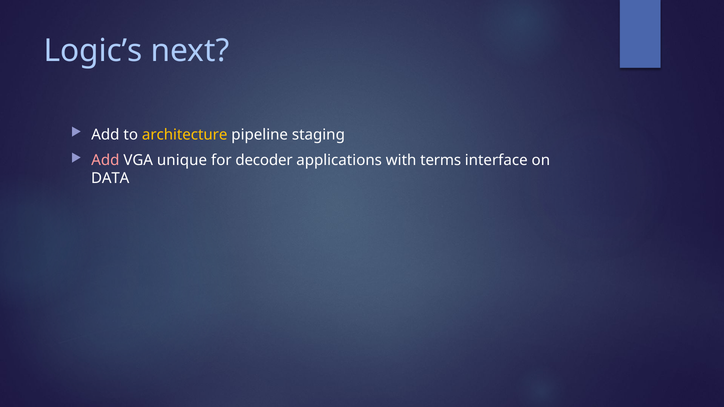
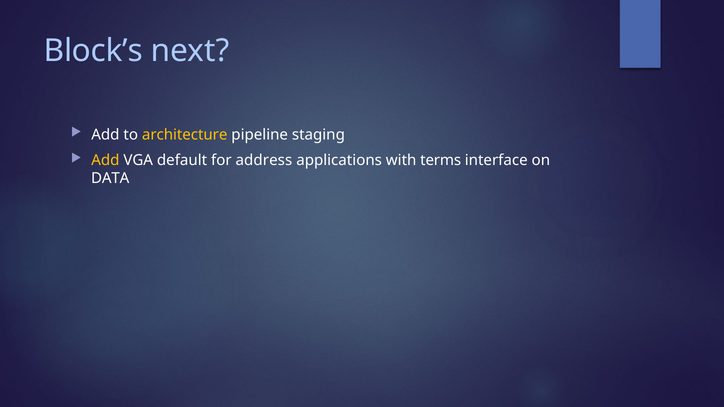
Logic’s: Logic’s -> Block’s
Add at (105, 160) colour: pink -> yellow
unique: unique -> default
decoder: decoder -> address
